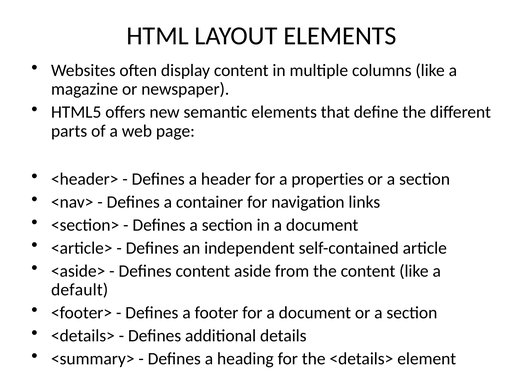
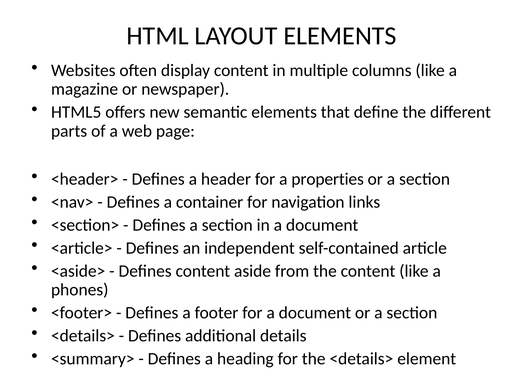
default: default -> phones
